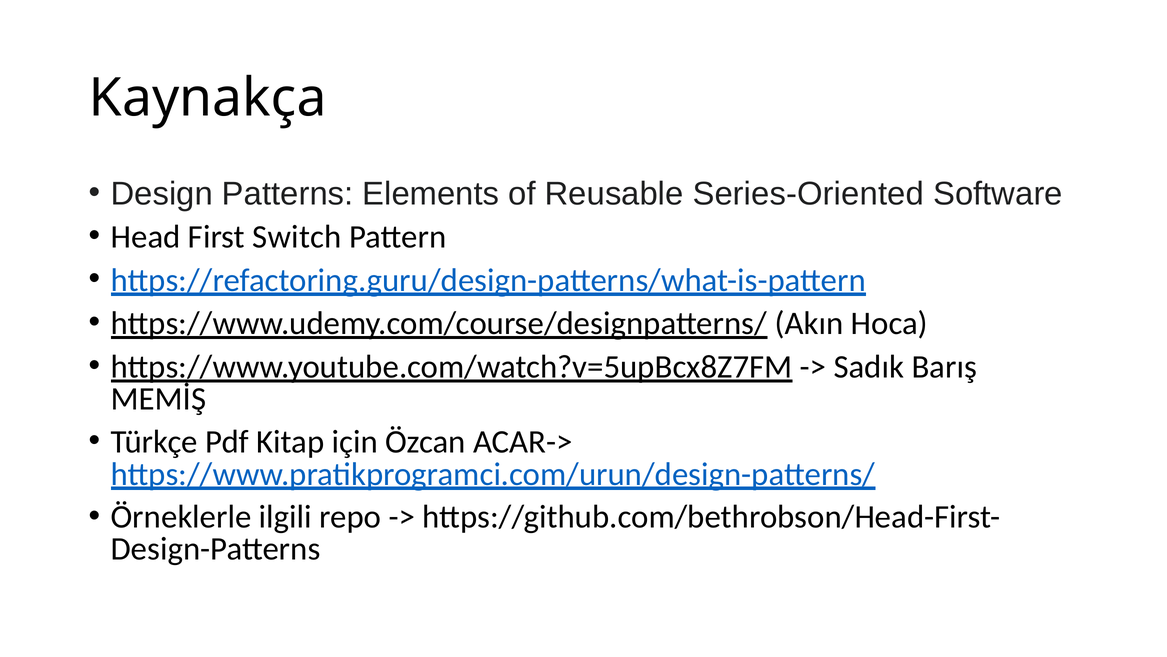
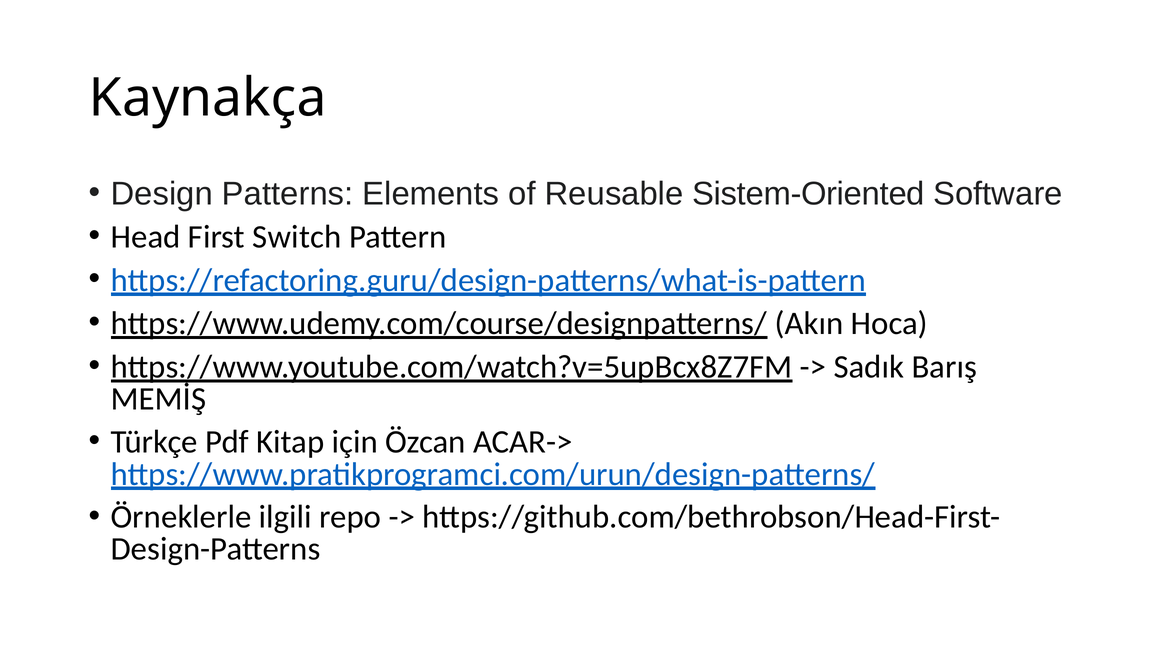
Series-Oriented: Series-Oriented -> Sistem-Oriented
